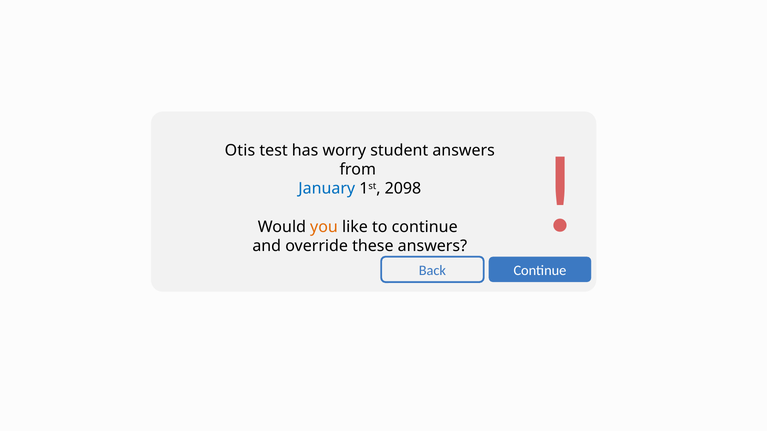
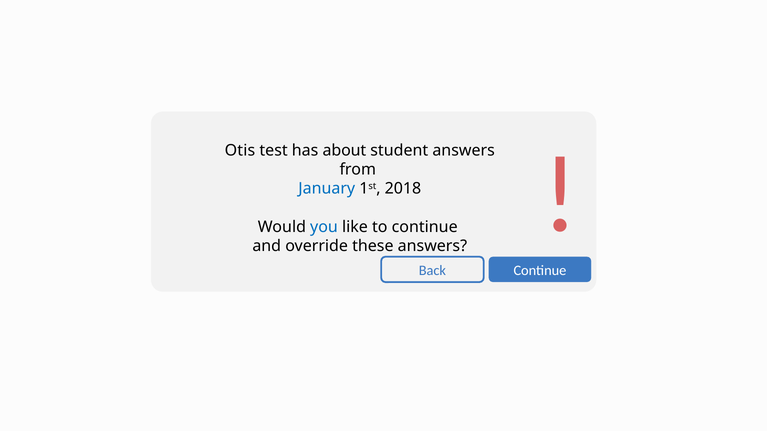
worry: worry -> about
2098: 2098 -> 2018
you colour: orange -> blue
